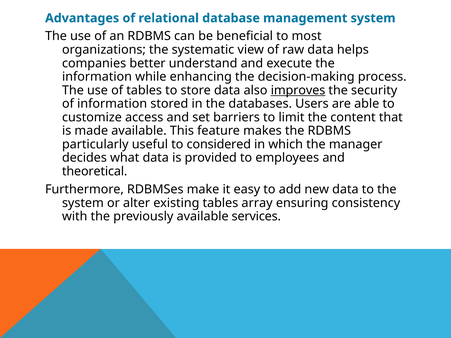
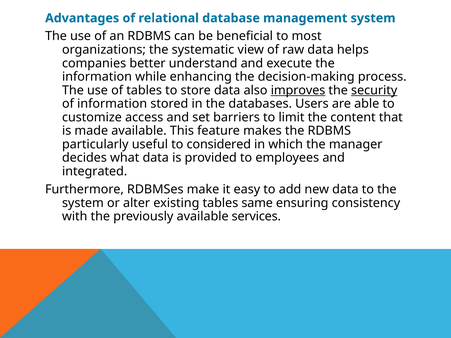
security underline: none -> present
theoretical: theoretical -> integrated
array: array -> same
